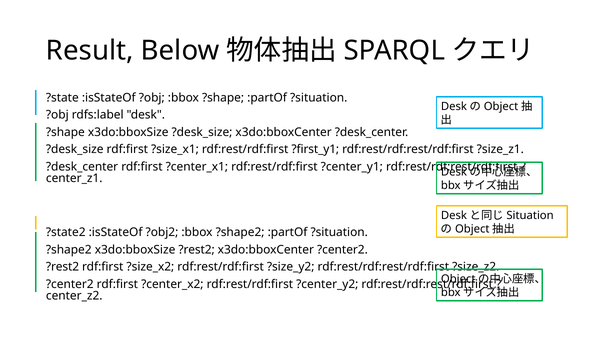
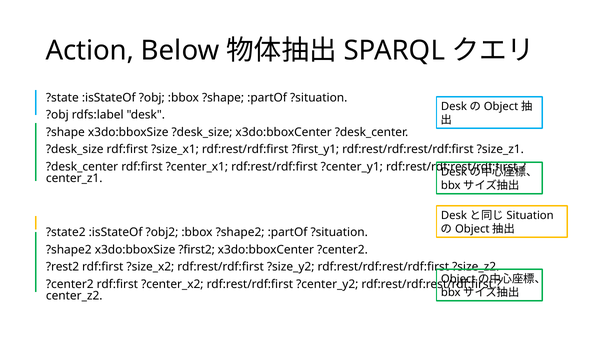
Result: Result -> Action
x3do:bboxSize ?rest2: ?rest2 -> ?first2
